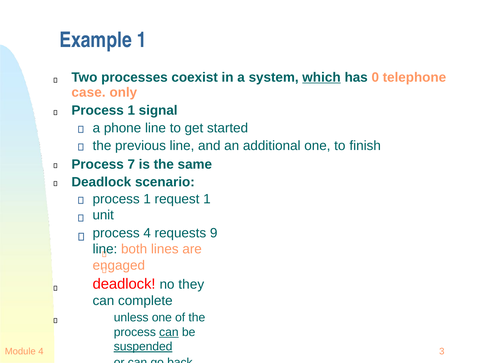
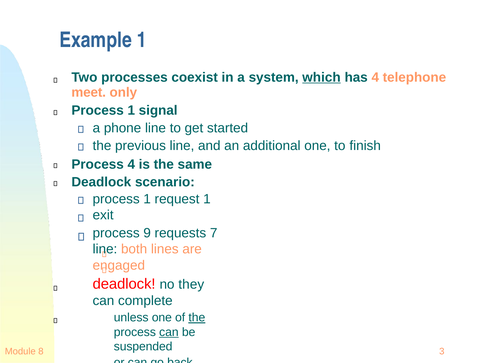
has 0: 0 -> 4
case: case -> meet
Process 7: 7 -> 4
unit: unit -> exit
process 4: 4 -> 9
9: 9 -> 7
the at (197, 318) underline: none -> present
suspended underline: present -> none
Module 4: 4 -> 8
